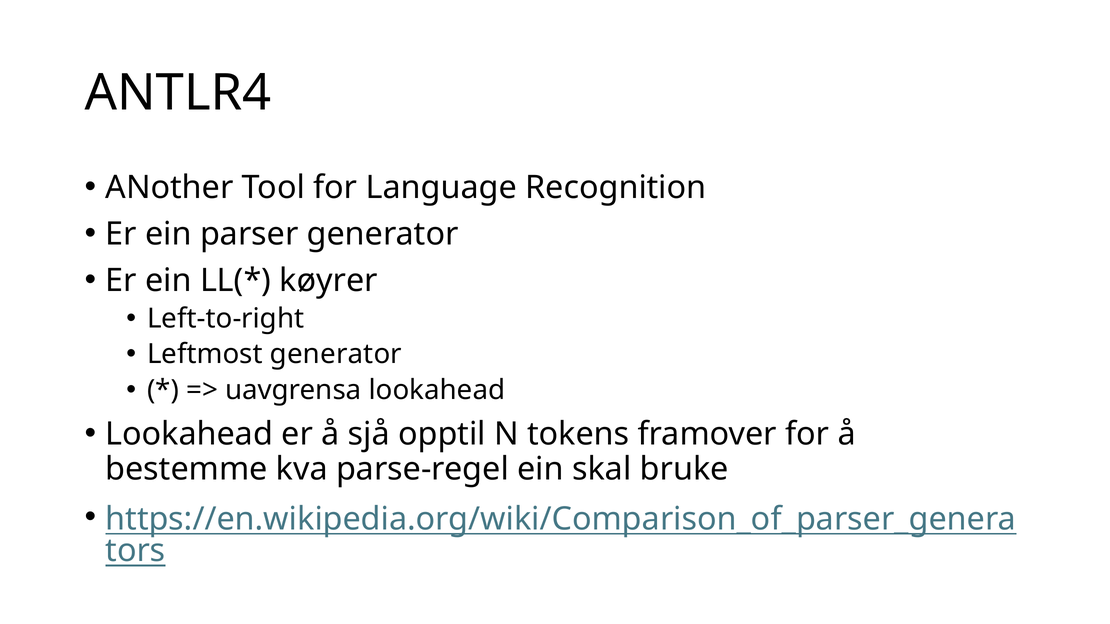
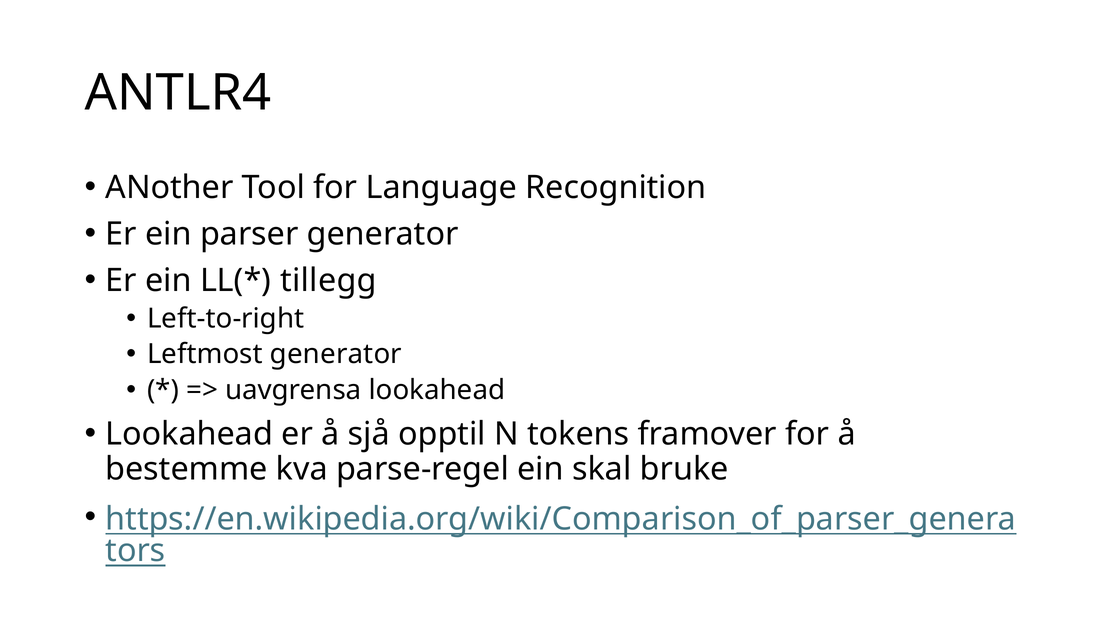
køyrer: køyrer -> tillegg
